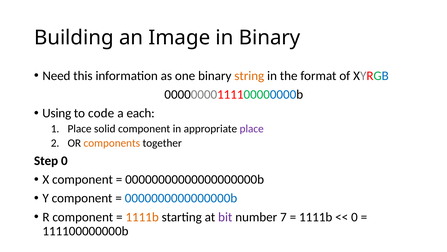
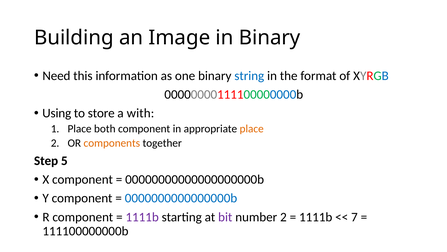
string colour: orange -> blue
code: code -> store
each: each -> with
solid: solid -> both
place at (252, 128) colour: purple -> orange
Step 0: 0 -> 5
1111b at (142, 217) colour: orange -> purple
number 7: 7 -> 2
0 at (354, 217): 0 -> 7
